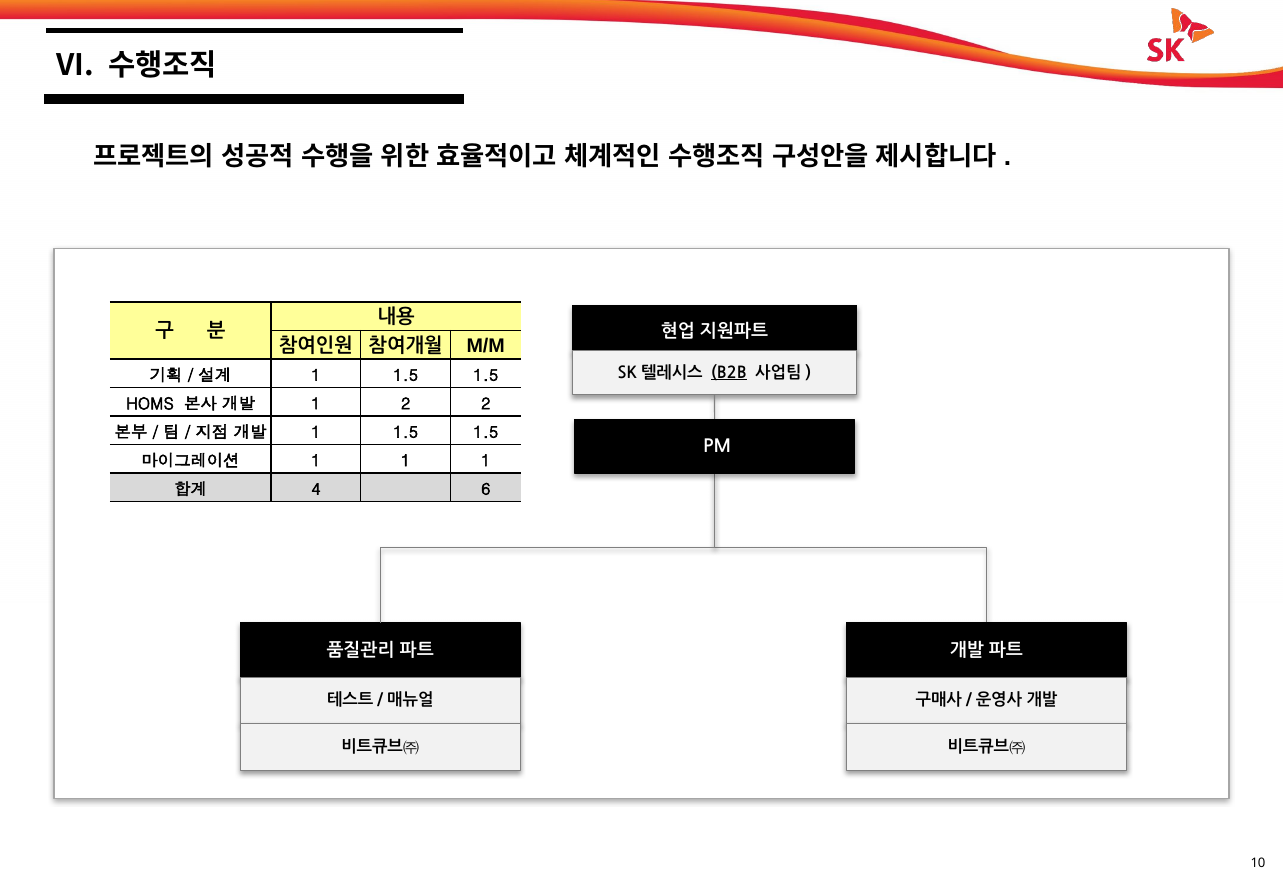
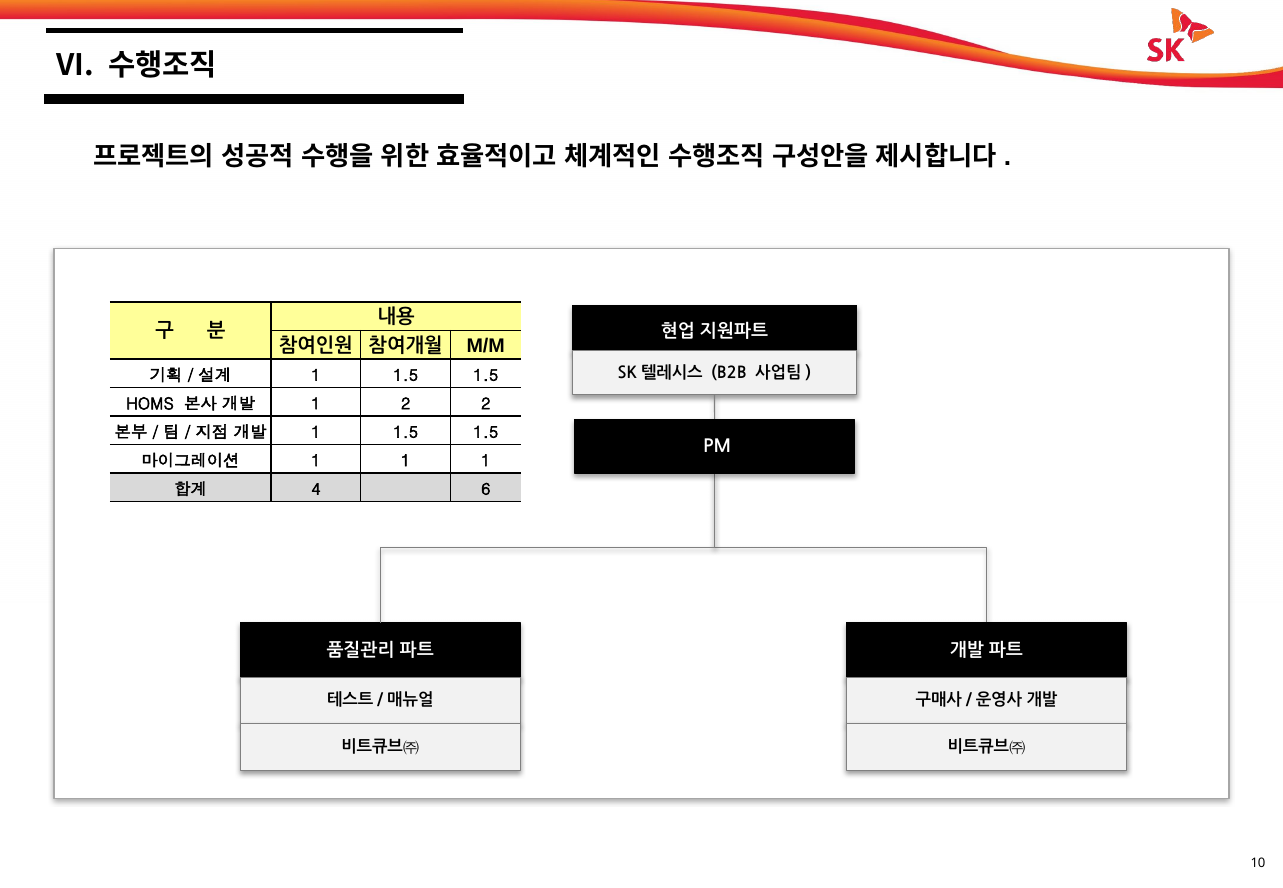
B2B underline: present -> none
